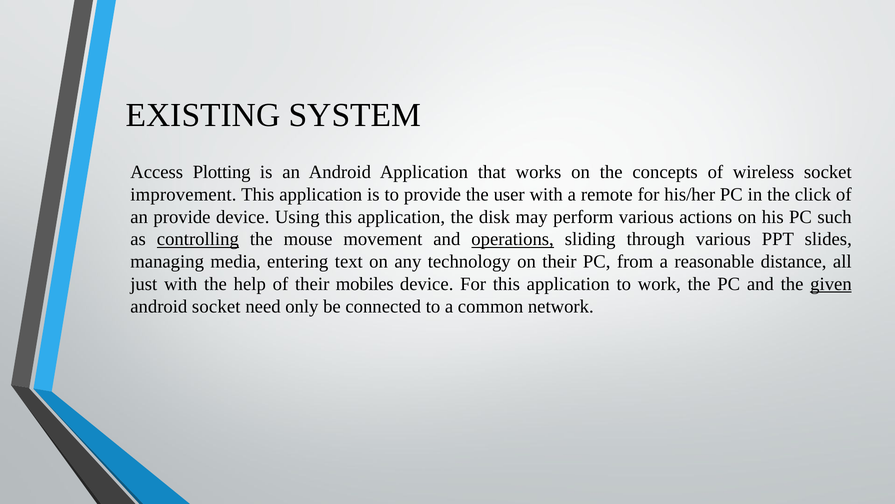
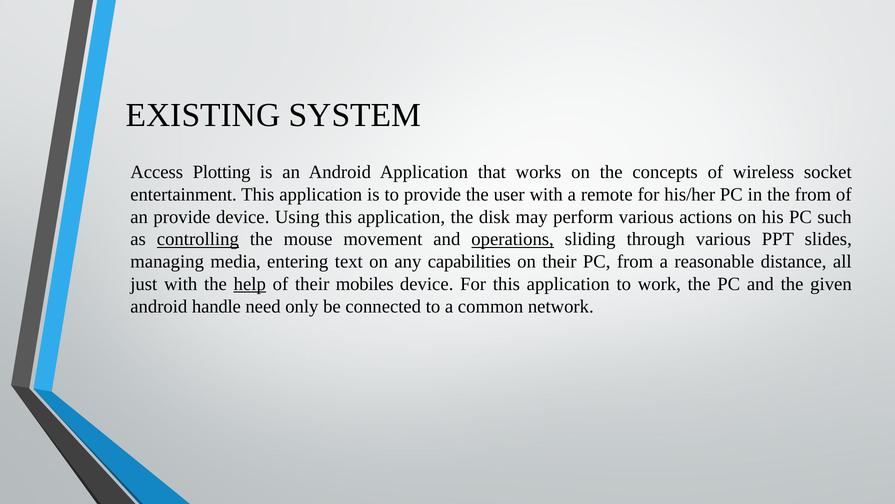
improvement: improvement -> entertainment
the click: click -> from
technology: technology -> capabilities
help underline: none -> present
given underline: present -> none
android socket: socket -> handle
